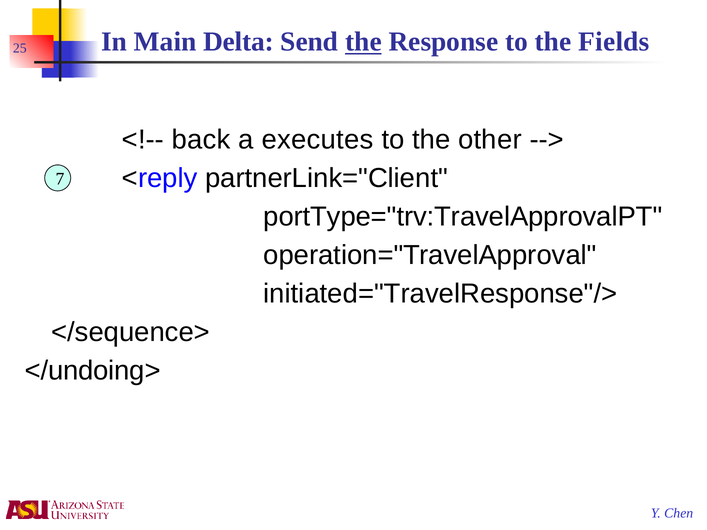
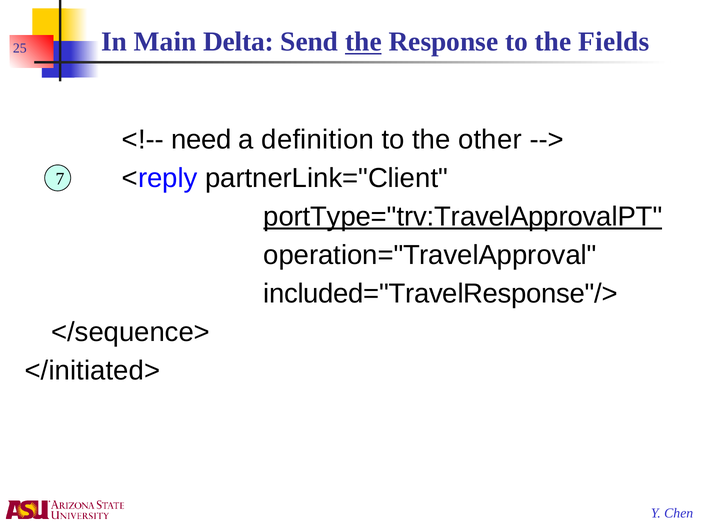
back: back -> need
executes: executes -> definition
portType="trv:TravelApprovalPT underline: none -> present
initiated="TravelResponse"/>: initiated="TravelResponse"/> -> included="TravelResponse"/>
</undoing>: </undoing> -> </initiated>
